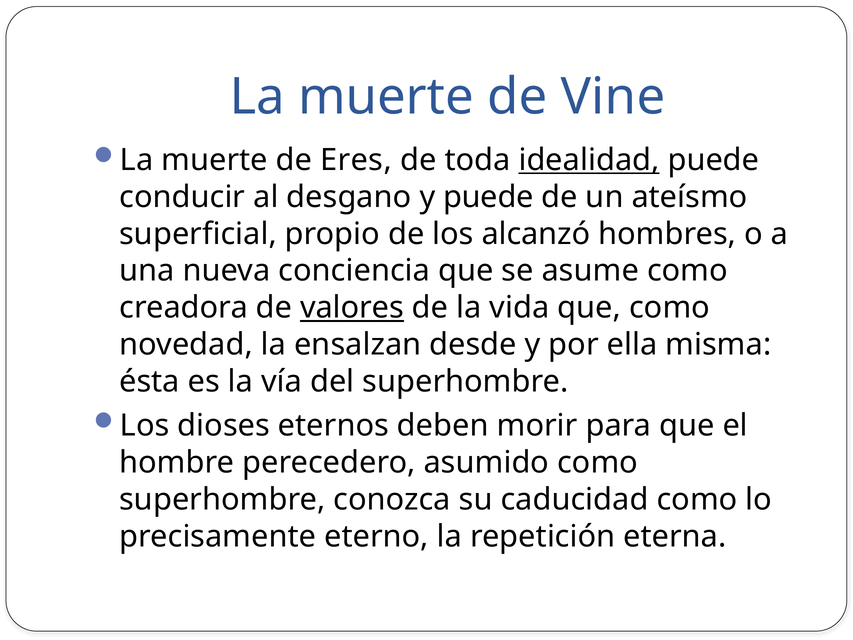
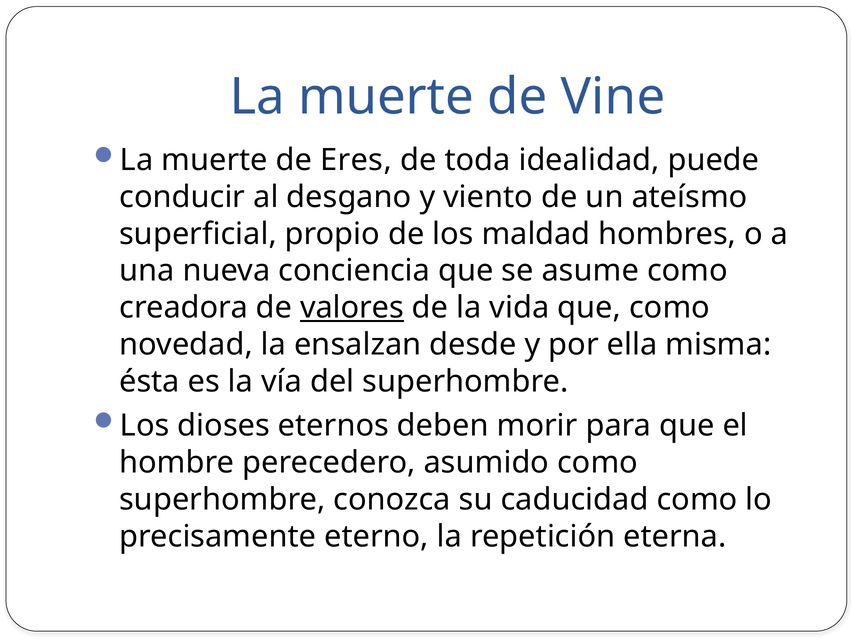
idealidad underline: present -> none
y puede: puede -> viento
alcanzó: alcanzó -> maldad
